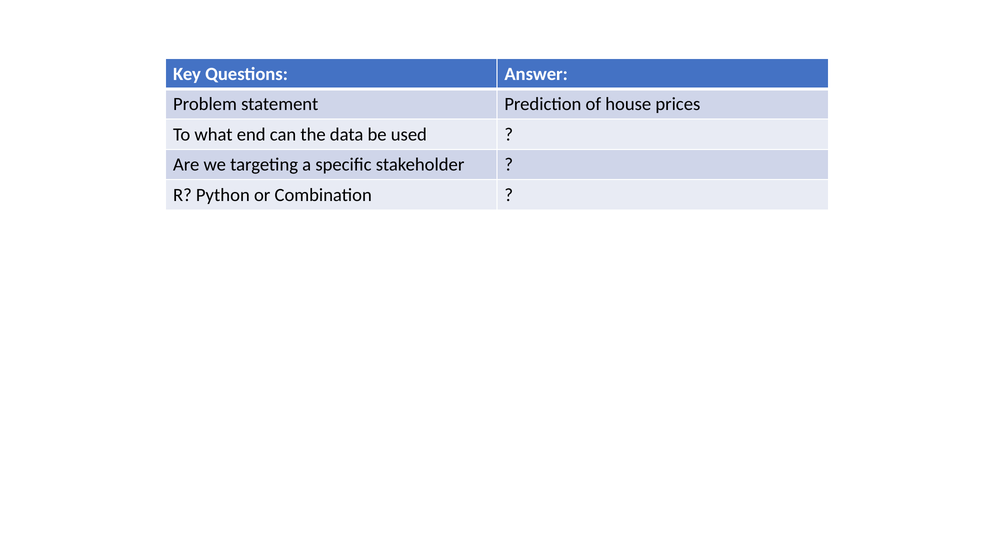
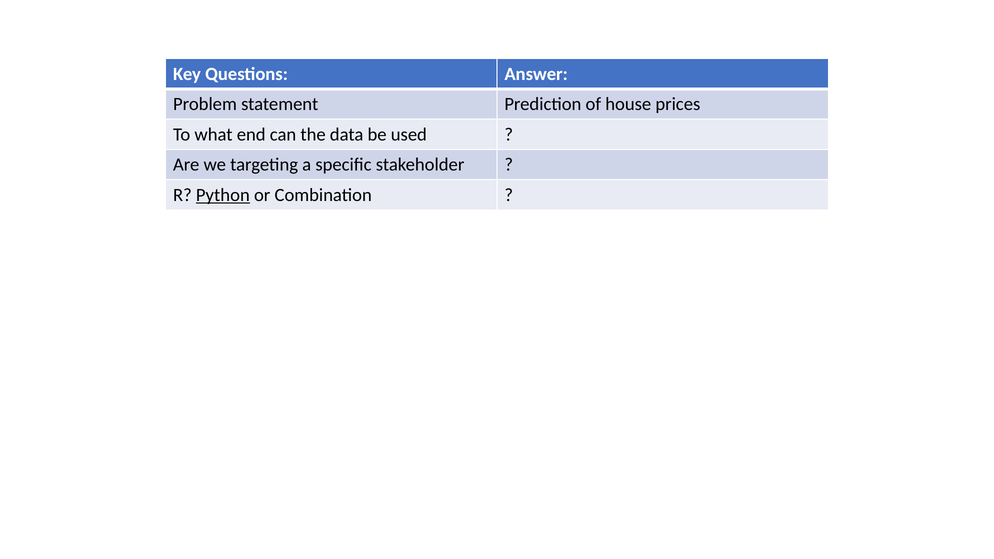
Python underline: none -> present
